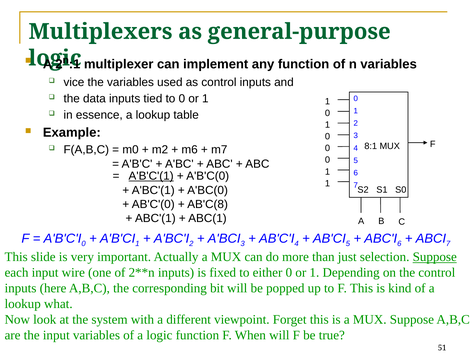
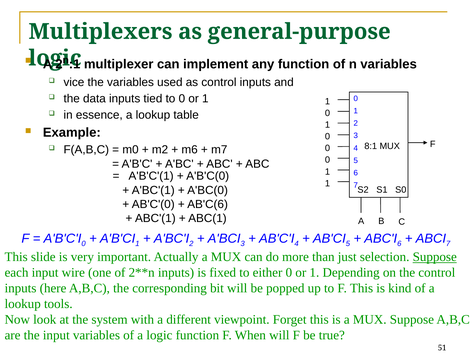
A'B'C'(1 underline: present -> none
AB'C(8: AB'C(8 -> AB'C(6
what: what -> tools
